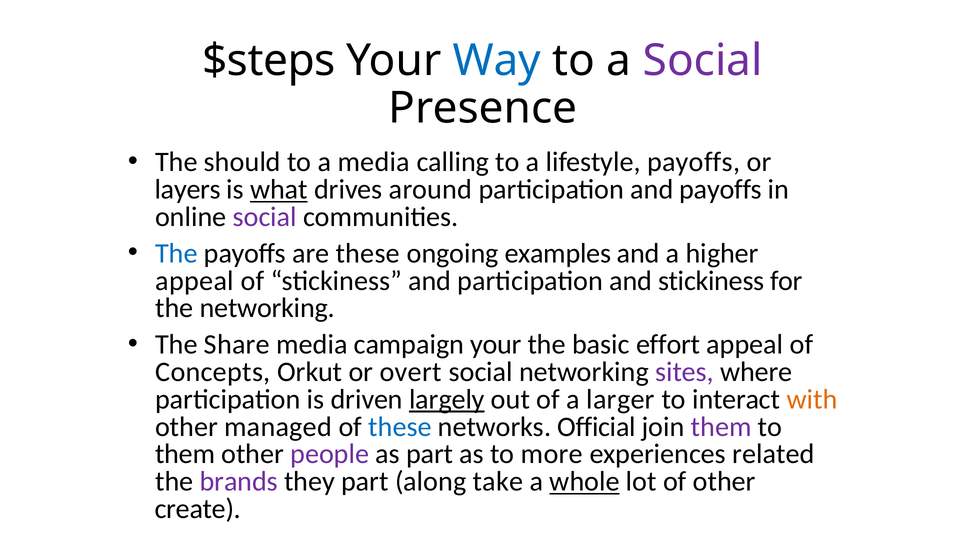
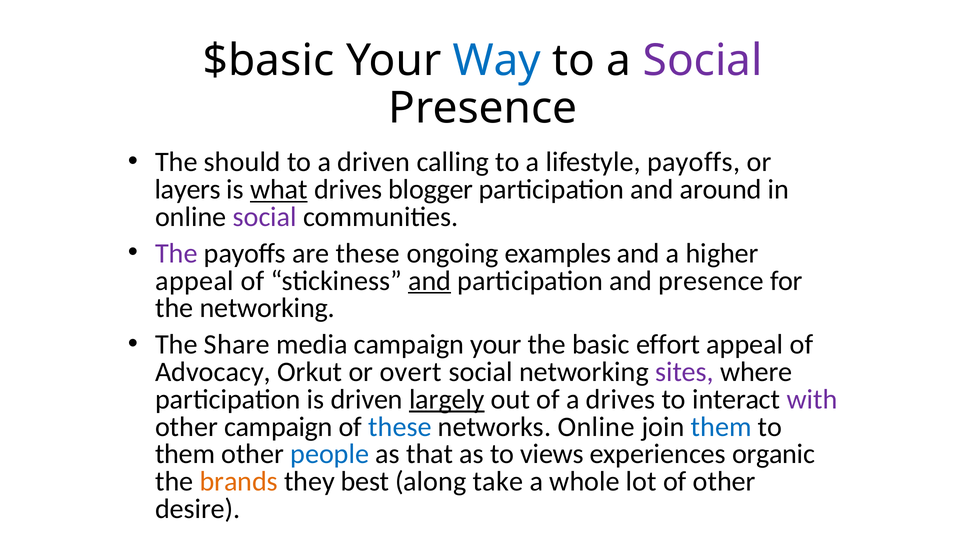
$steps: $steps -> $basic
a media: media -> driven
around: around -> blogger
and payoffs: payoffs -> around
The at (176, 254) colour: blue -> purple
and at (430, 281) underline: none -> present
and stickiness: stickiness -> presence
Concepts: Concepts -> Advocacy
a larger: larger -> drives
with colour: orange -> purple
other managed: managed -> campaign
networks Official: Official -> Online
them at (721, 427) colour: purple -> blue
people colour: purple -> blue
as part: part -> that
more: more -> views
related: related -> organic
brands colour: purple -> orange
they part: part -> best
whole underline: present -> none
create: create -> desire
